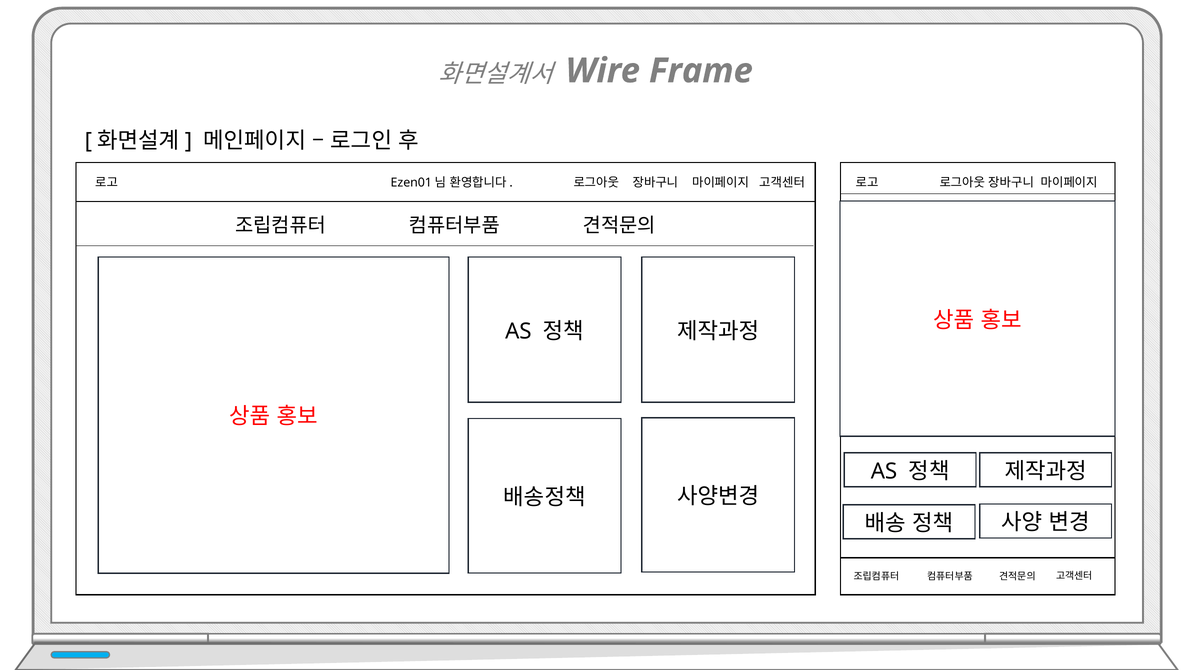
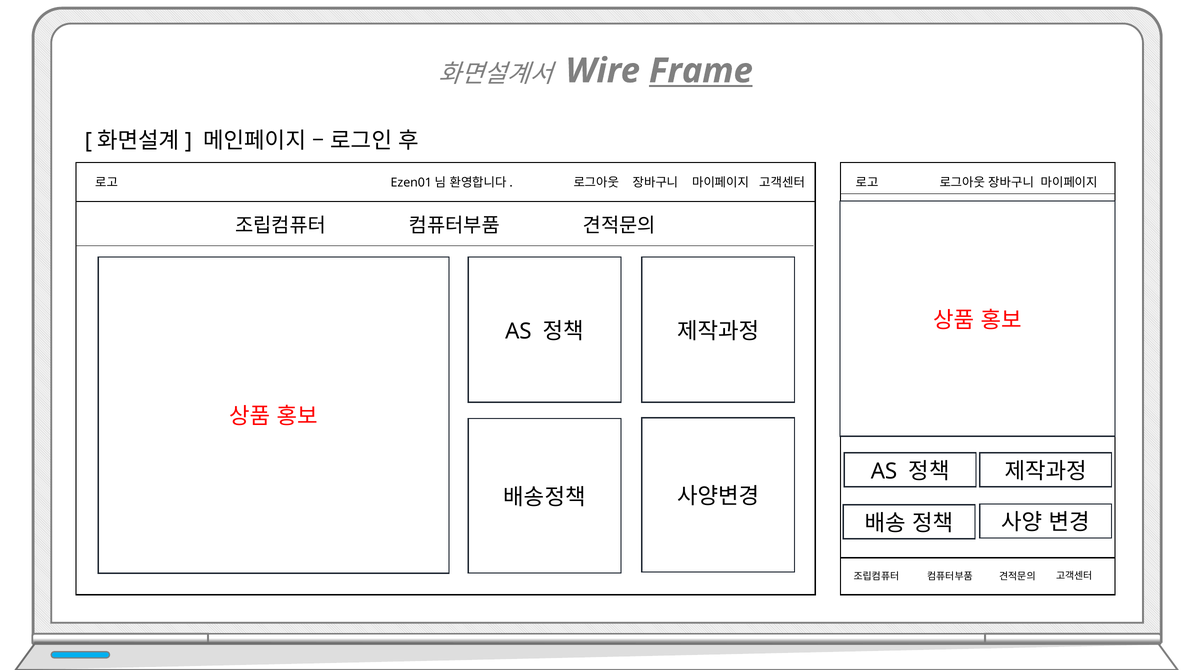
Frame underline: none -> present
